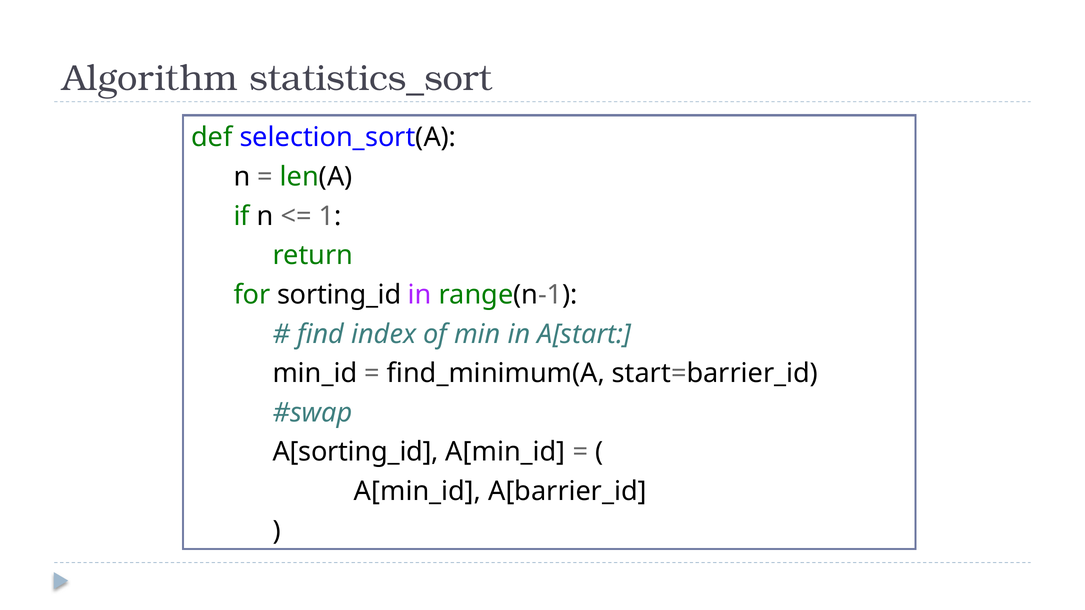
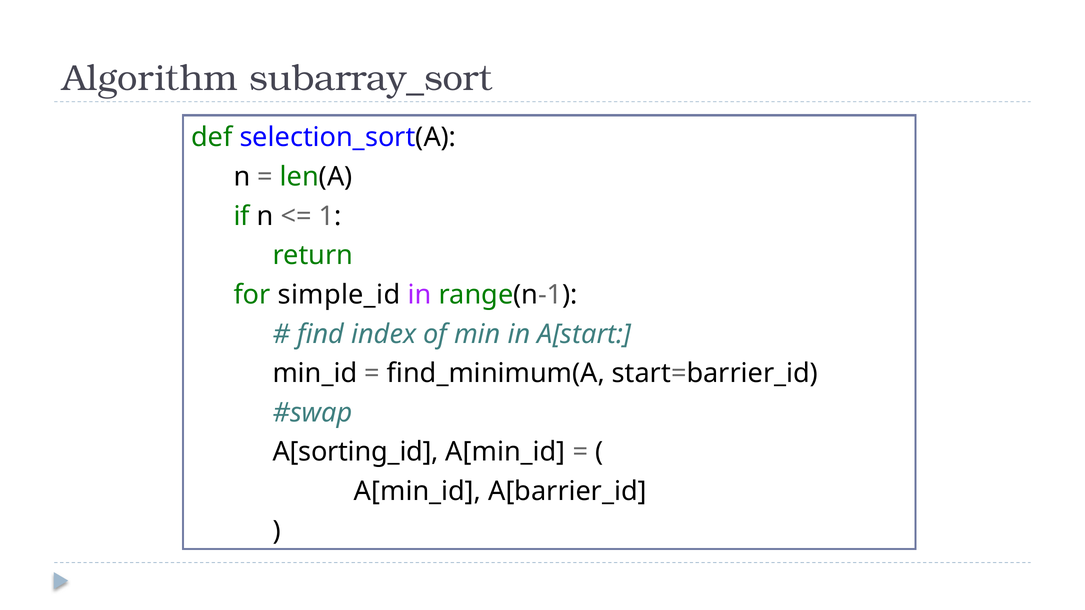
statistics_sort: statistics_sort -> subarray_sort
sorting_id: sorting_id -> simple_id
